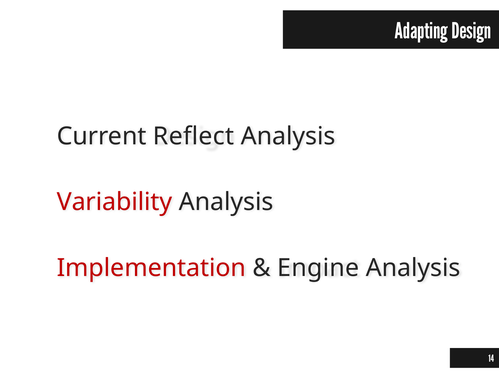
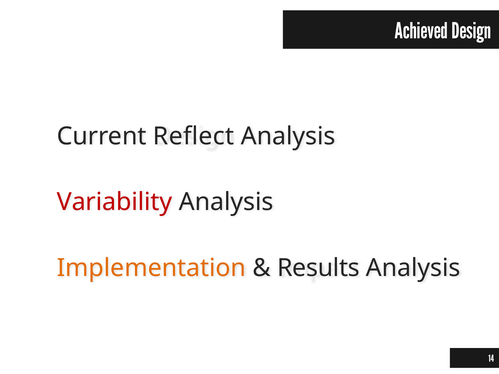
Adapting: Adapting -> Achieved
Implementation colour: red -> orange
Engine: Engine -> Results
